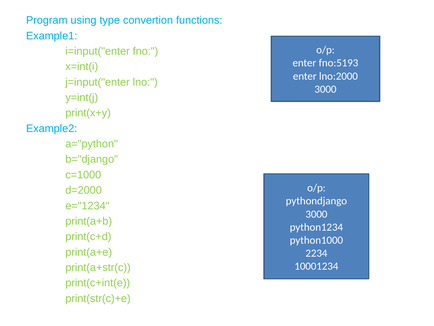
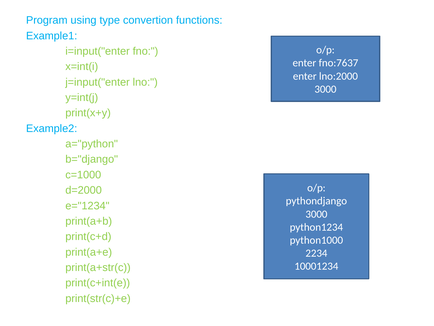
fno:5193: fno:5193 -> fno:7637
